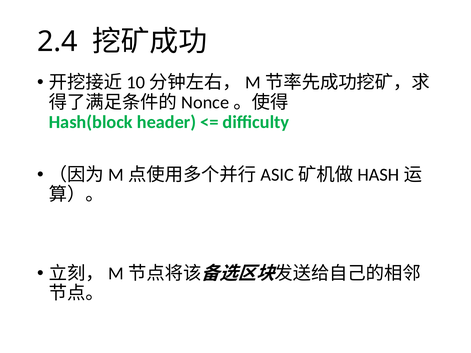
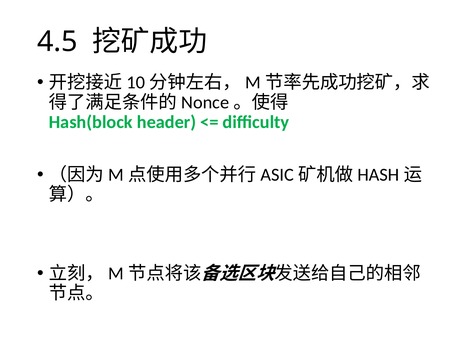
2.4: 2.4 -> 4.5
